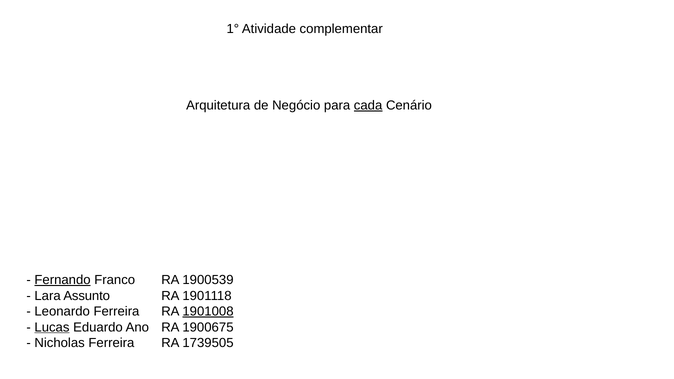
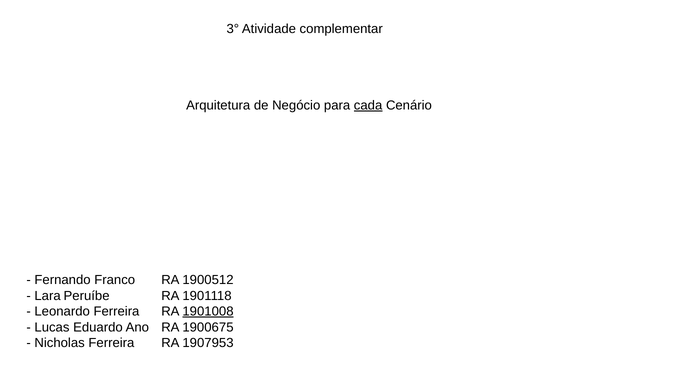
1°: 1° -> 3°
Fernando underline: present -> none
1900539: 1900539 -> 1900512
Assunto: Assunto -> Peruíbe
Lucas underline: present -> none
1739505: 1739505 -> 1907953
